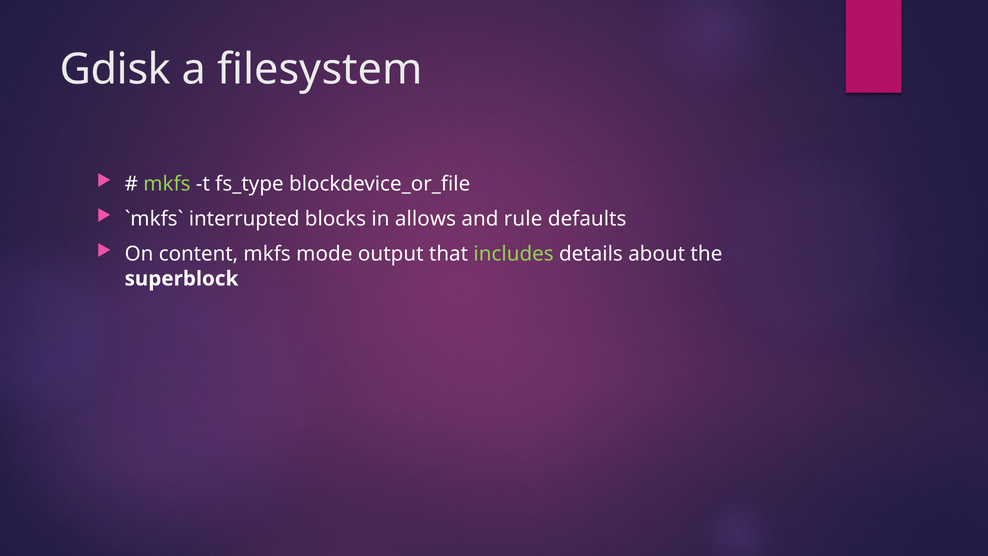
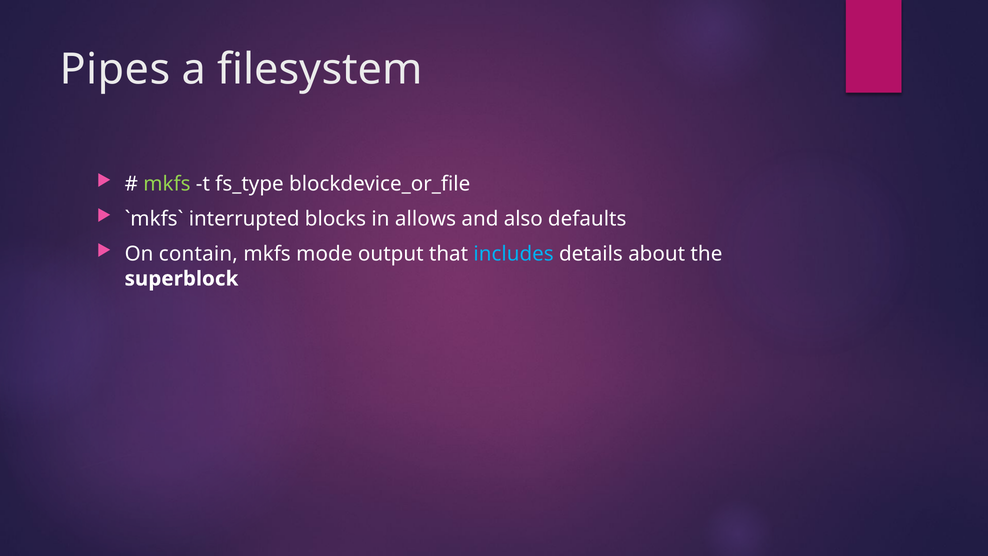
Gdisk: Gdisk -> Pipes
rule: rule -> also
content: content -> contain
includes colour: light green -> light blue
